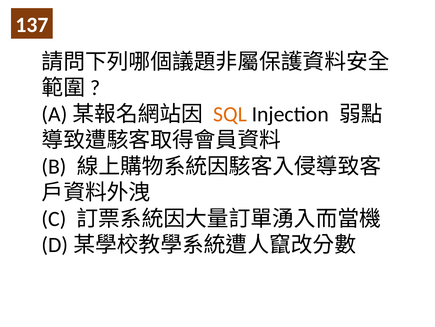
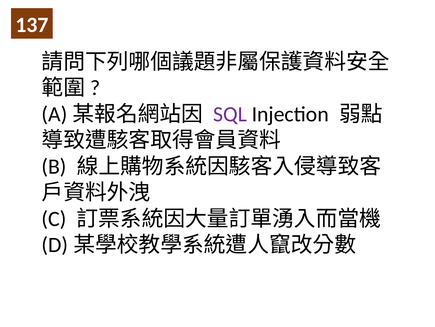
SQL colour: orange -> purple
